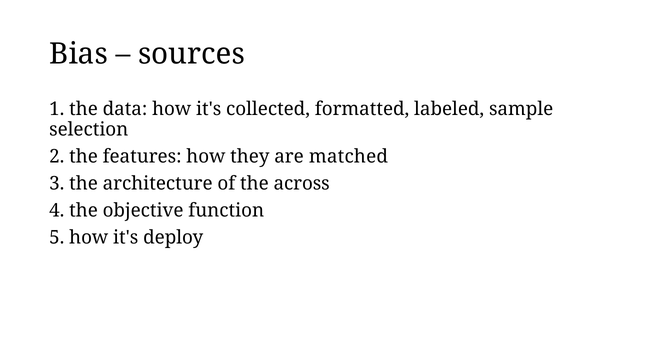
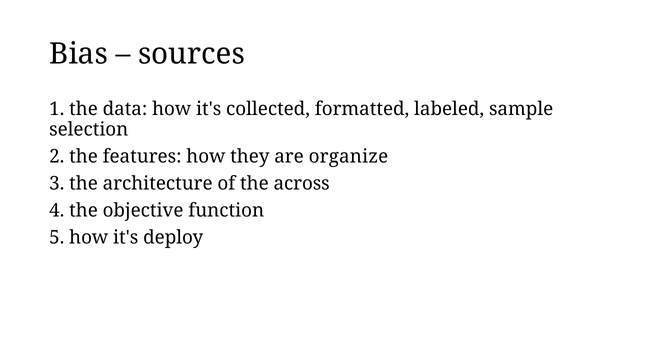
matched: matched -> organize
